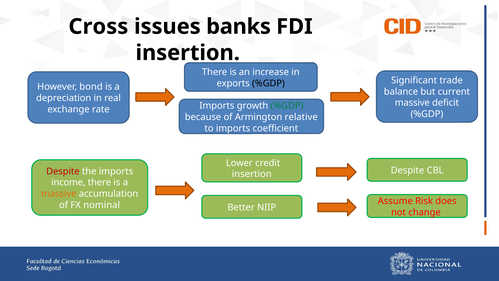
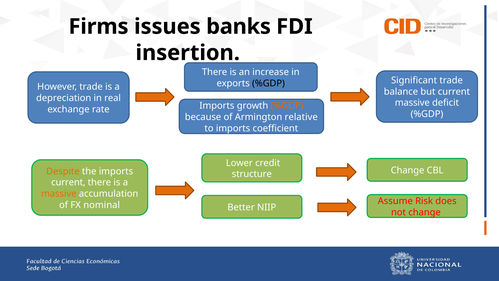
Cross: Cross -> Firms
However bond: bond -> trade
%GDP at (287, 106) colour: green -> orange
Despite at (408, 170): Despite -> Change
Despite at (63, 171) colour: red -> orange
insertion at (252, 174): insertion -> structure
income at (68, 182): income -> current
